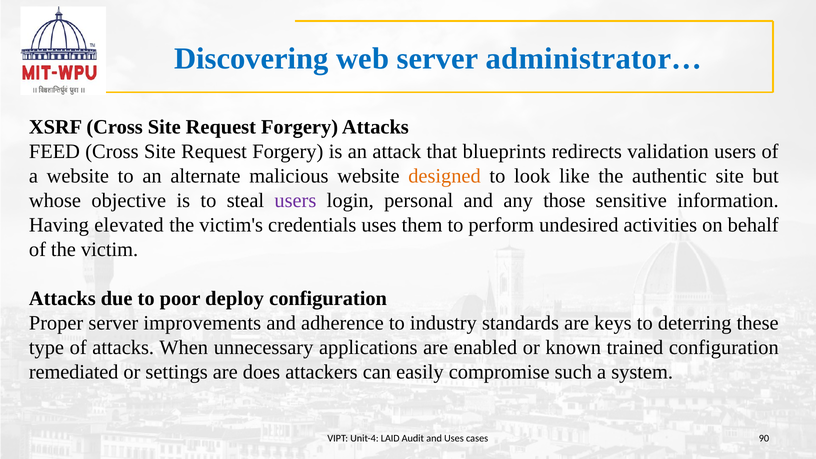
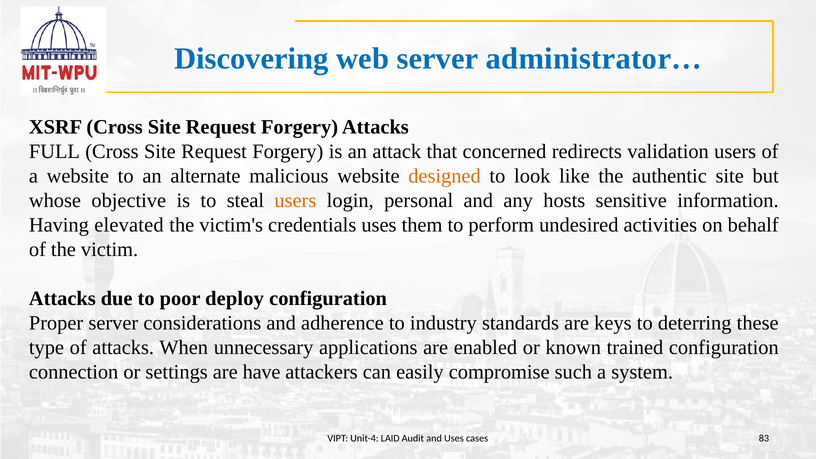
FEED: FEED -> FULL
blueprints: blueprints -> concerned
users at (295, 200) colour: purple -> orange
those: those -> hosts
improvements: improvements -> considerations
remediated: remediated -> connection
does: does -> have
90: 90 -> 83
